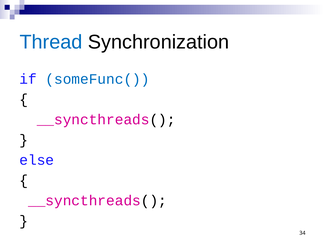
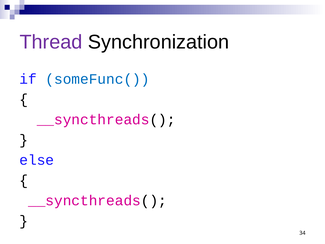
Thread colour: blue -> purple
